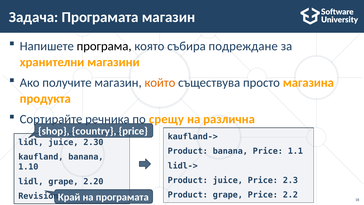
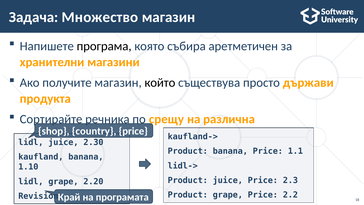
Задача Програмата: Програмата -> Множество
подреждане: подреждане -> аретметичен
който colour: orange -> black
магазина: магазина -> държави
